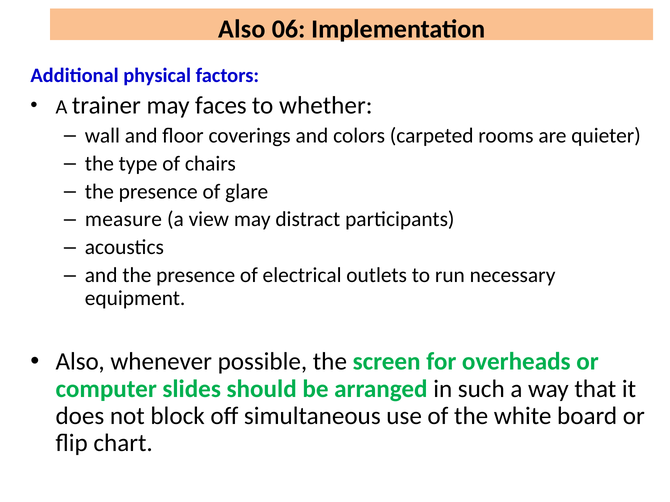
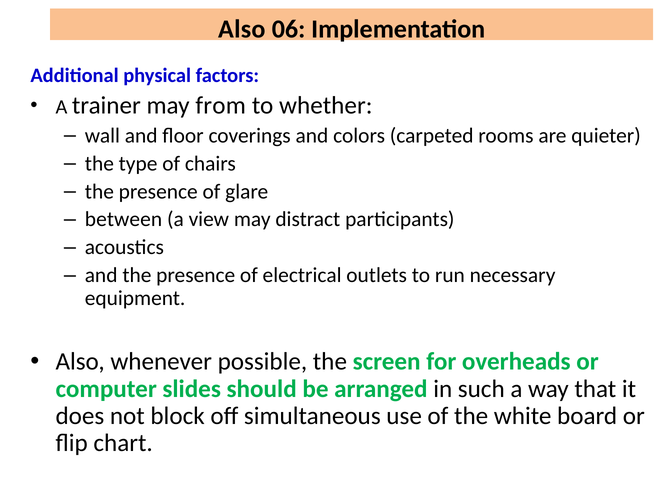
faces: faces -> from
measure: measure -> between
